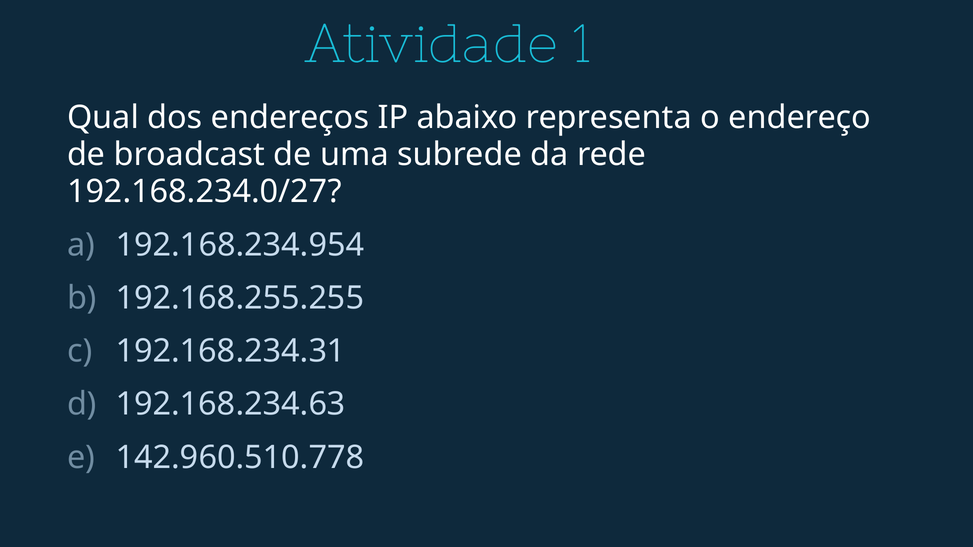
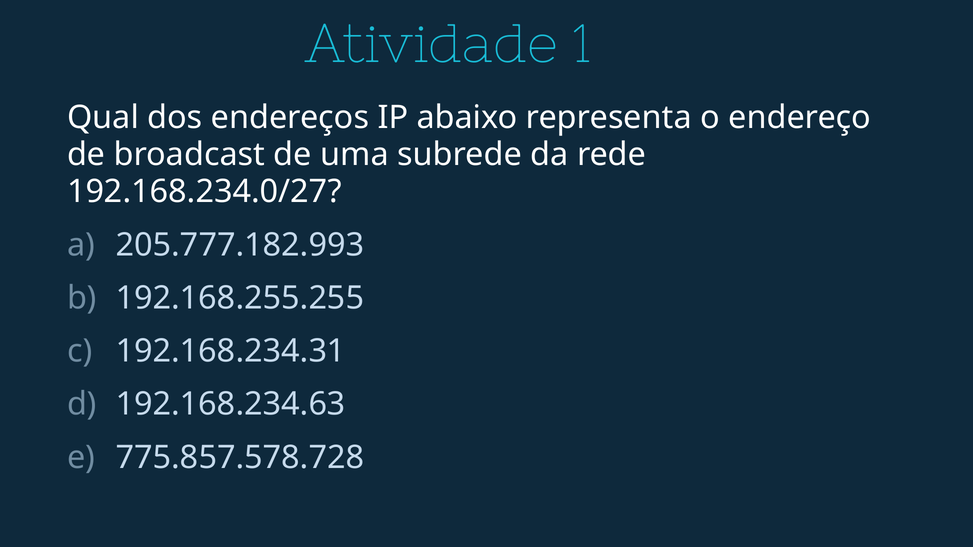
192.168.234.954: 192.168.234.954 -> 205.777.182.993
142.960.510.778: 142.960.510.778 -> 775.857.578.728
